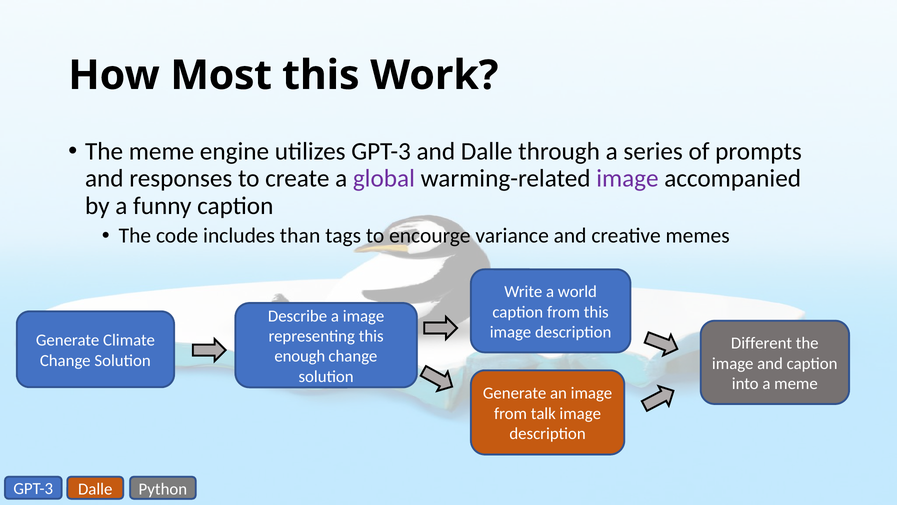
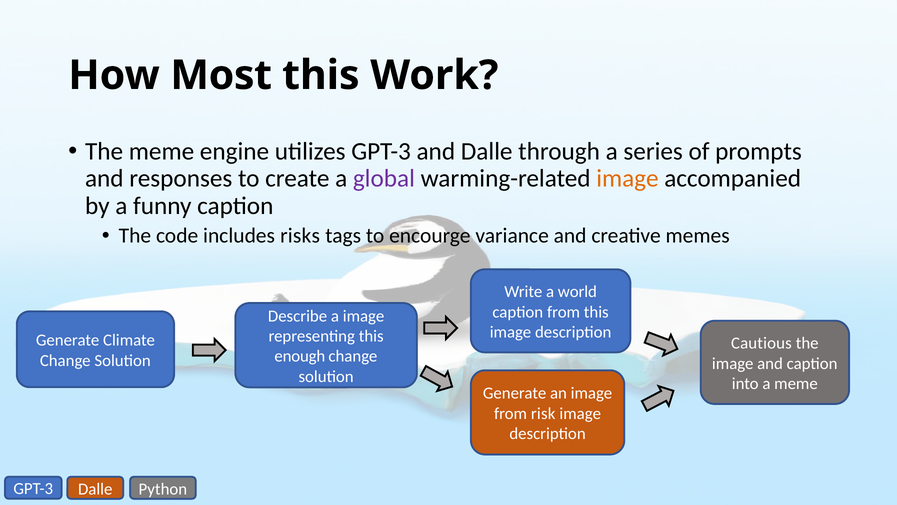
image at (627, 178) colour: purple -> orange
than: than -> risks
Different: Different -> Cautious
talk: talk -> risk
